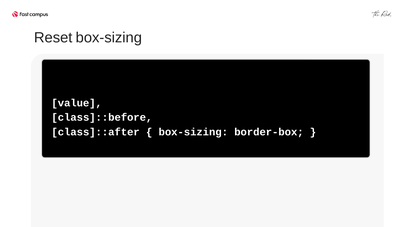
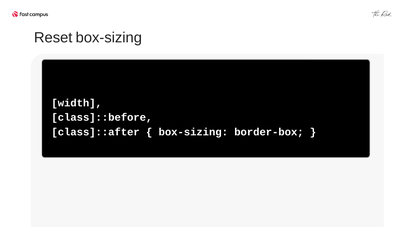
value: value -> width
